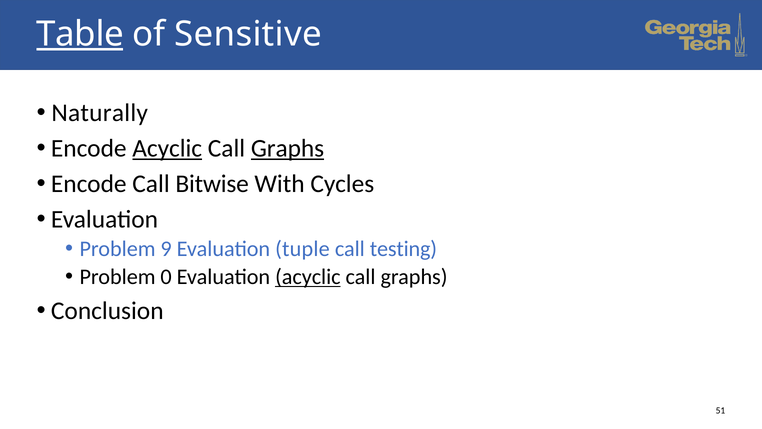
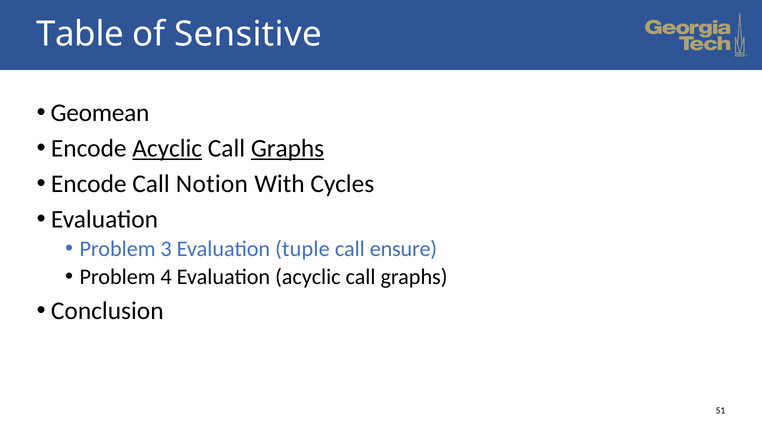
Table underline: present -> none
Naturally: Naturally -> Geomean
Bitwise: Bitwise -> Notion
9: 9 -> 3
testing: testing -> ensure
0: 0 -> 4
acyclic at (308, 277) underline: present -> none
